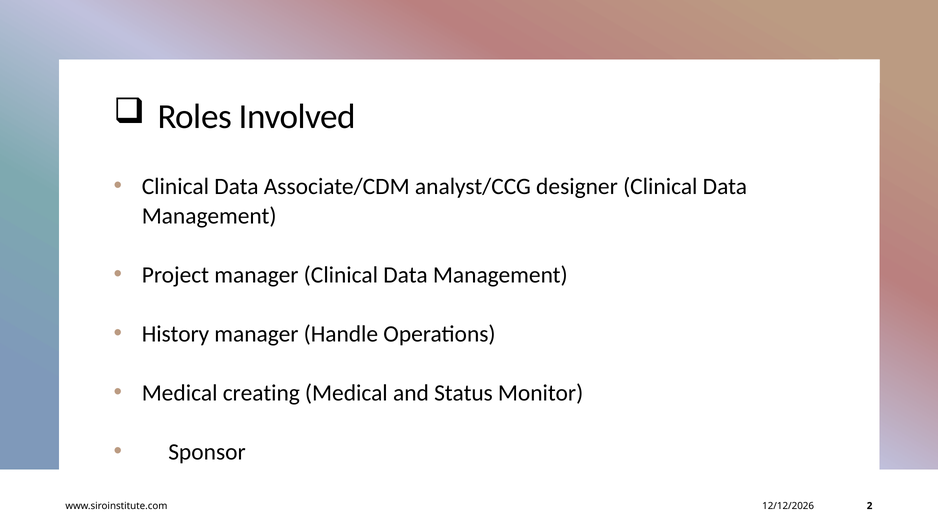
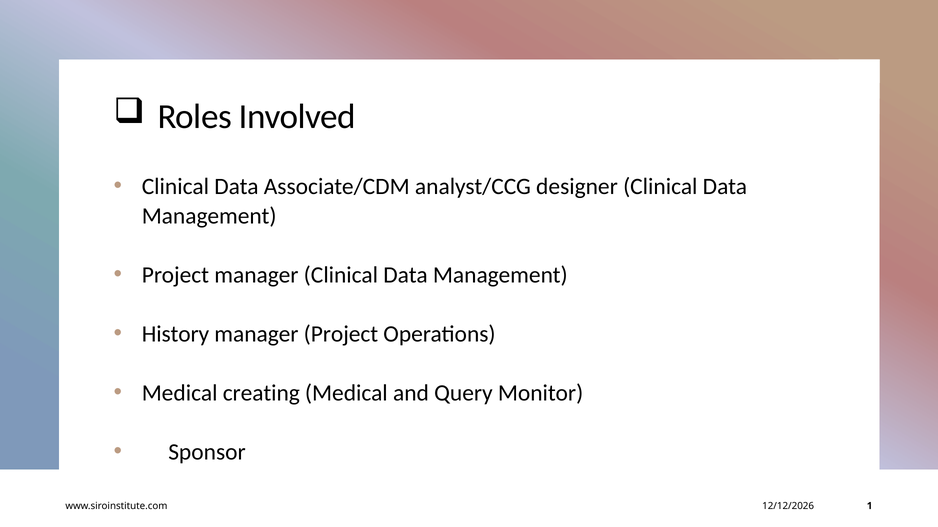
manager Handle: Handle -> Project
Status: Status -> Query
2: 2 -> 1
